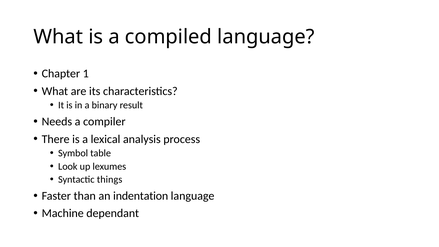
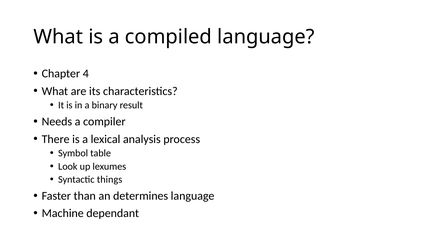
1: 1 -> 4
indentation: indentation -> determines
